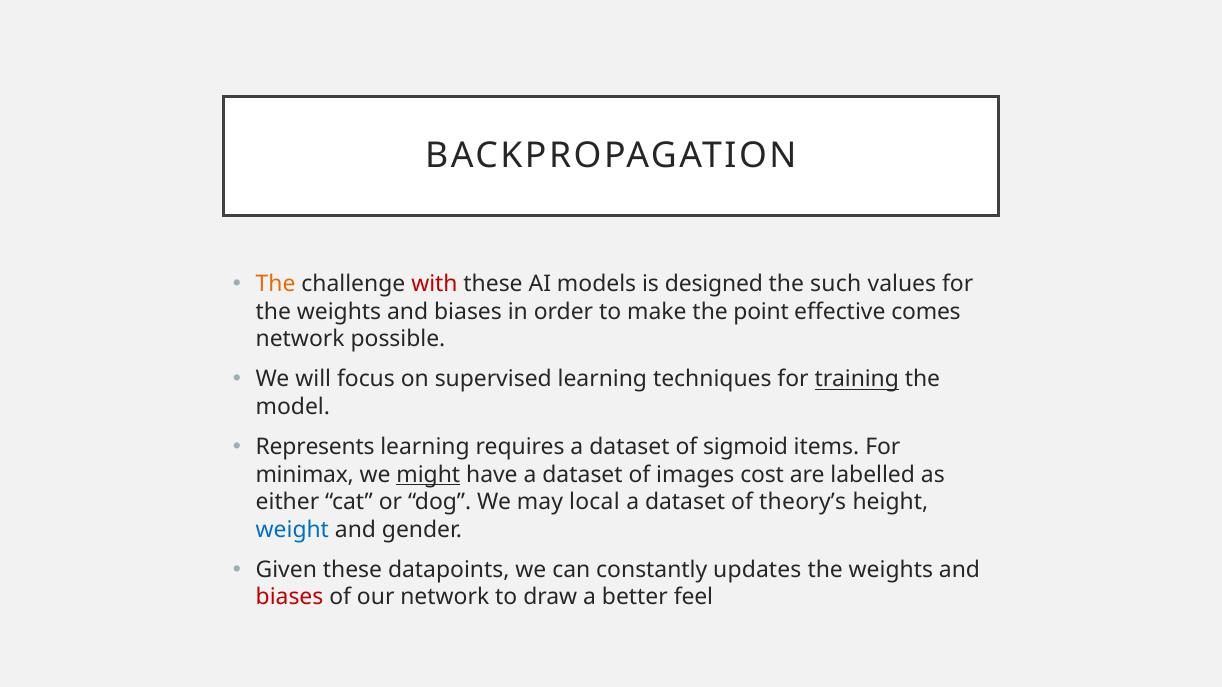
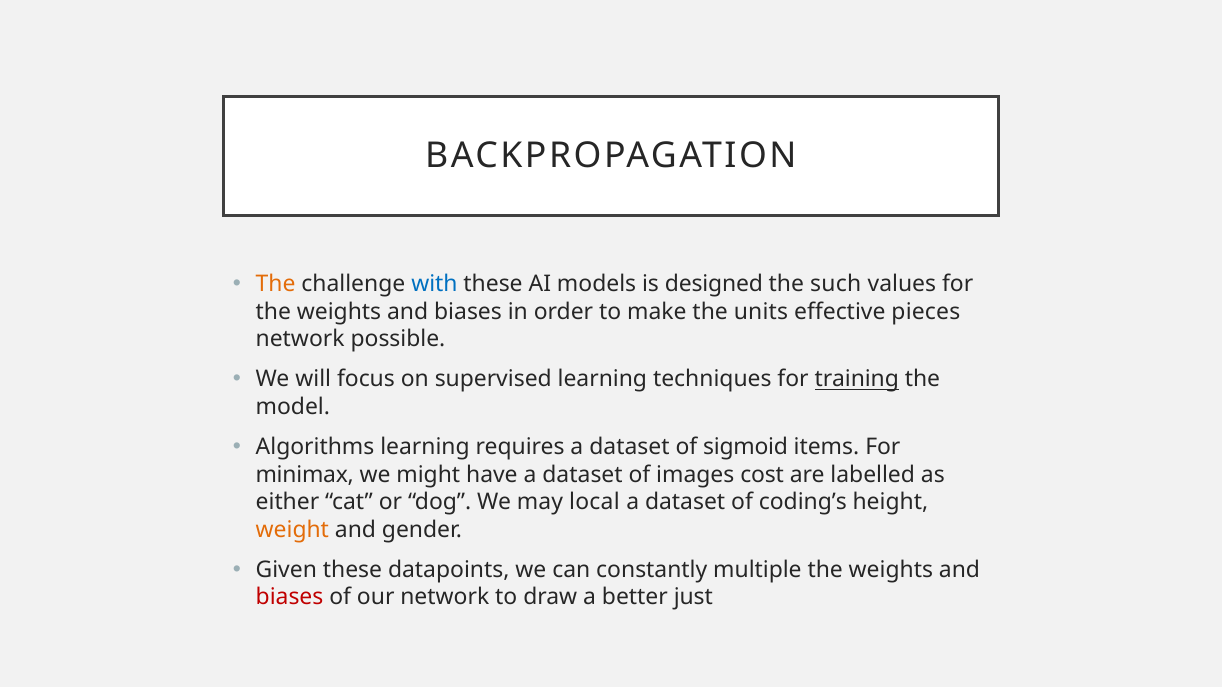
with colour: red -> blue
point: point -> units
comes: comes -> pieces
Represents: Represents -> Algorithms
might underline: present -> none
theory’s: theory’s -> coding’s
weight colour: blue -> orange
updates: updates -> multiple
feel: feel -> just
